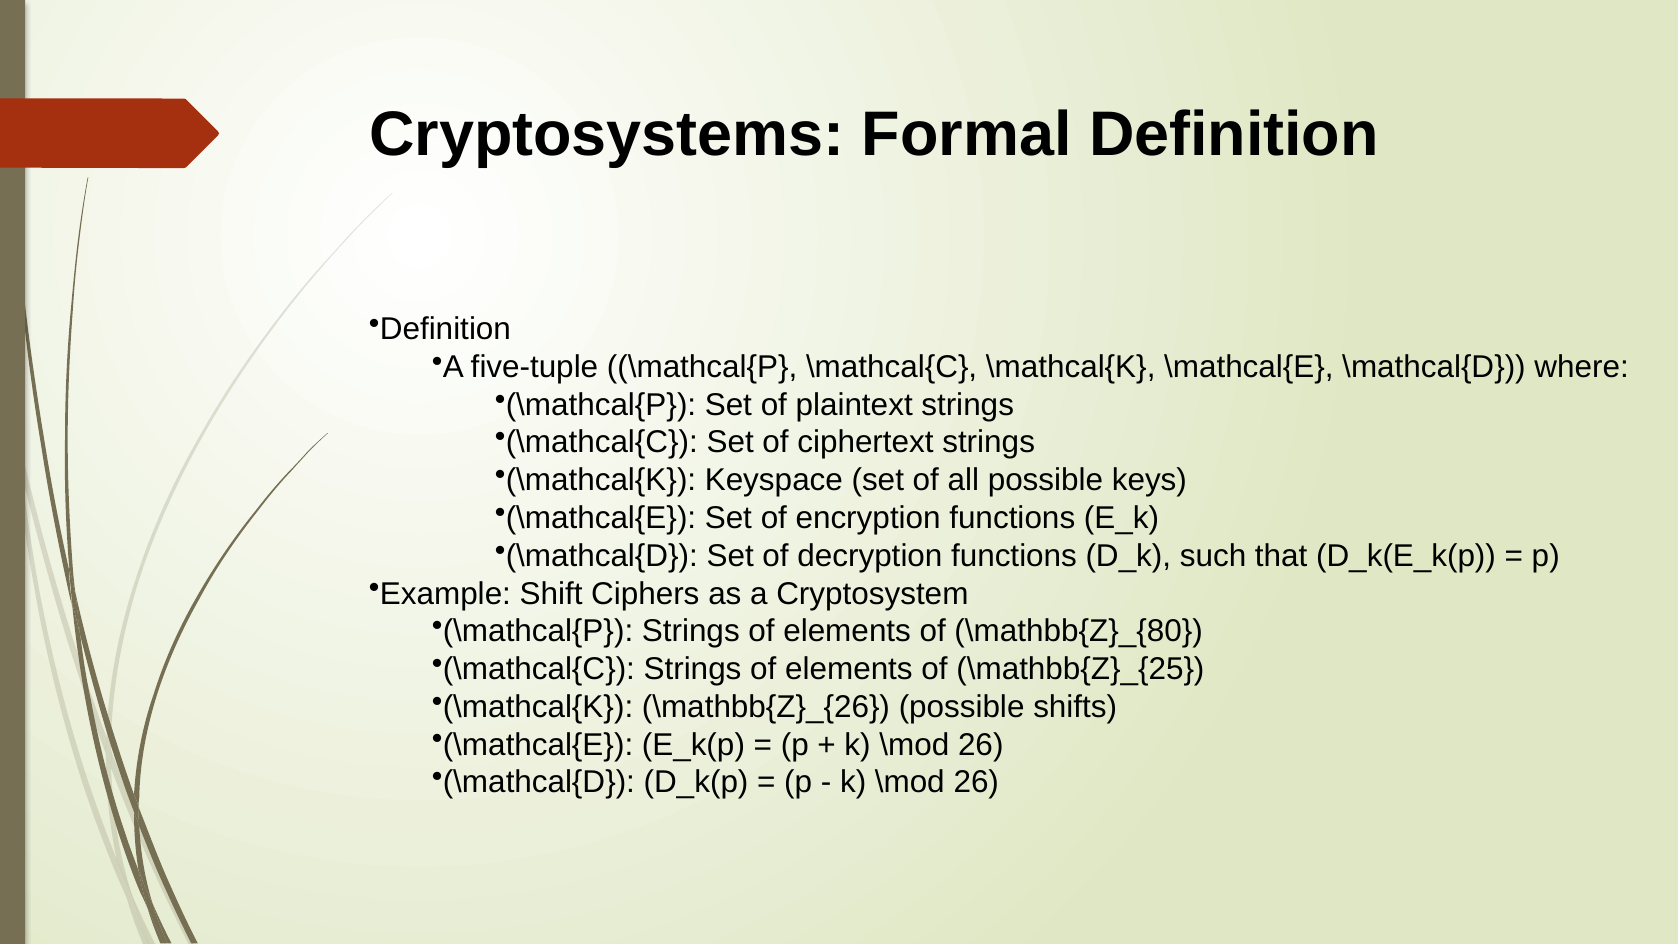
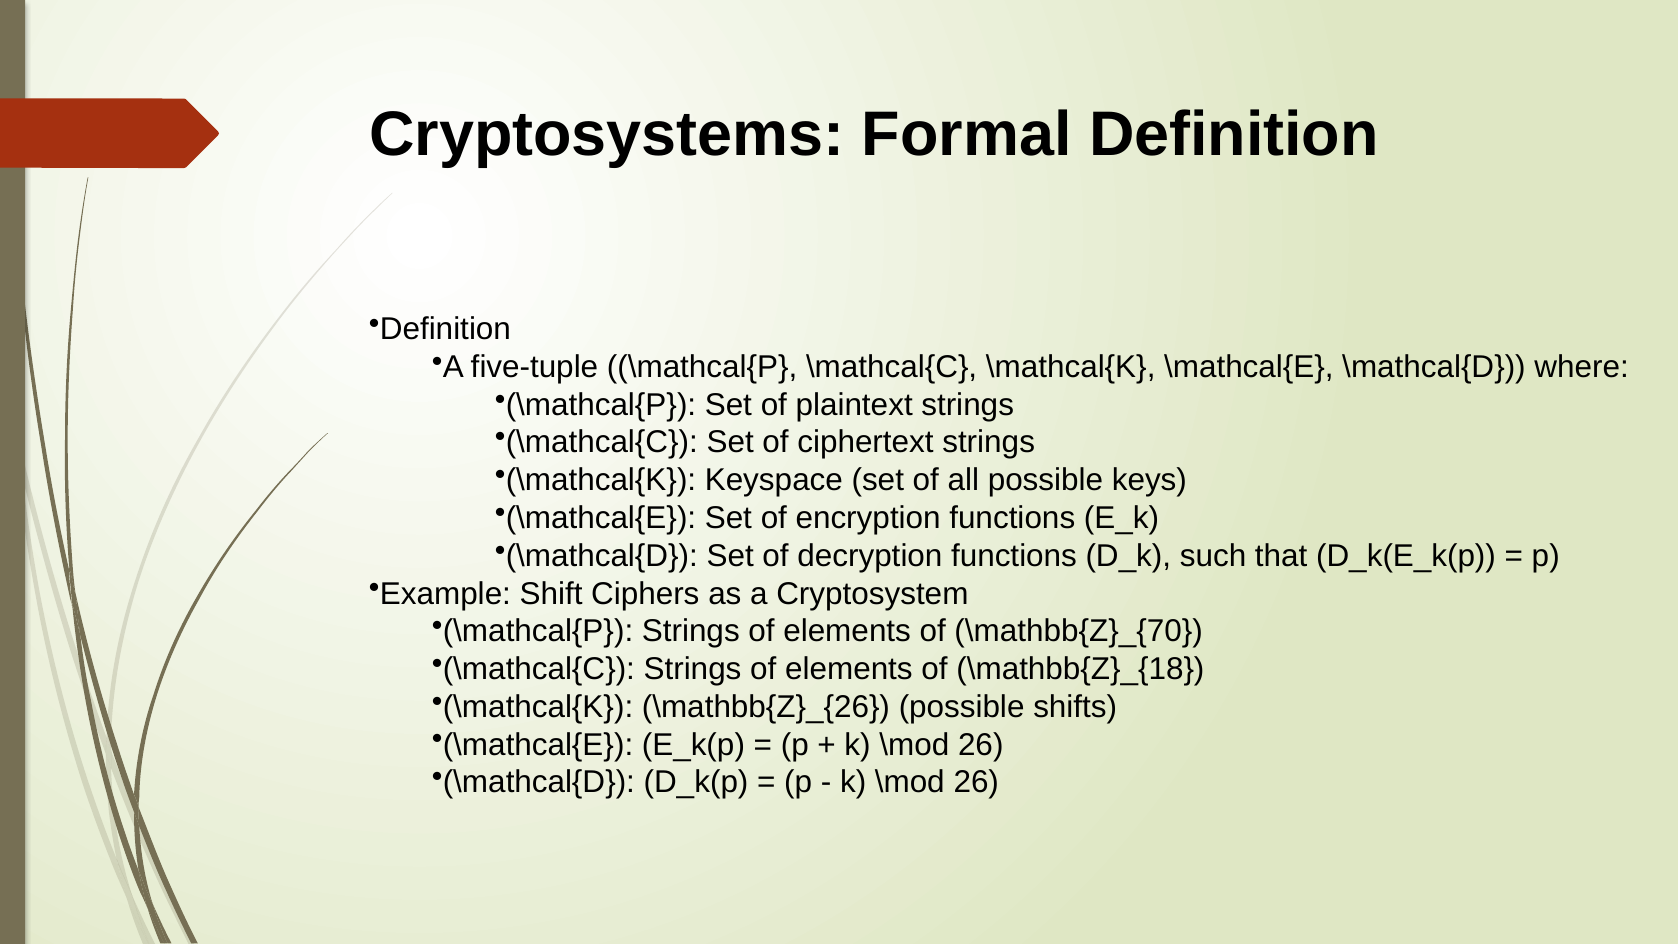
\mathbb{Z}_{80: \mathbb{Z}_{80 -> \mathbb{Z}_{70
\mathbb{Z}_{25: \mathbb{Z}_{25 -> \mathbb{Z}_{18
